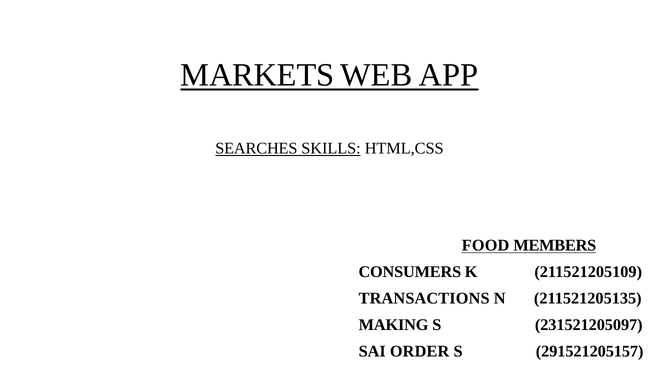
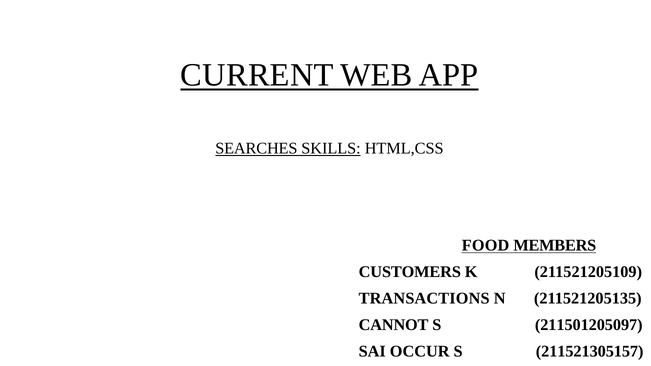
MARKETS: MARKETS -> CURRENT
CONSUMERS: CONSUMERS -> CUSTOMERS
MAKING: MAKING -> CANNOT
231521205097: 231521205097 -> 211501205097
ORDER: ORDER -> OCCUR
291521205157: 291521205157 -> 211521305157
